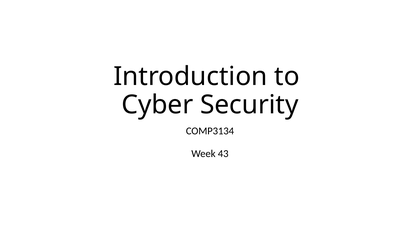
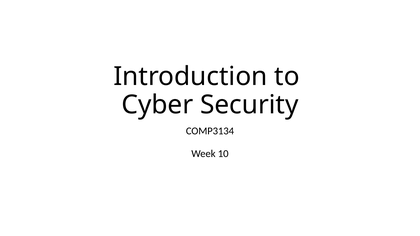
43: 43 -> 10
